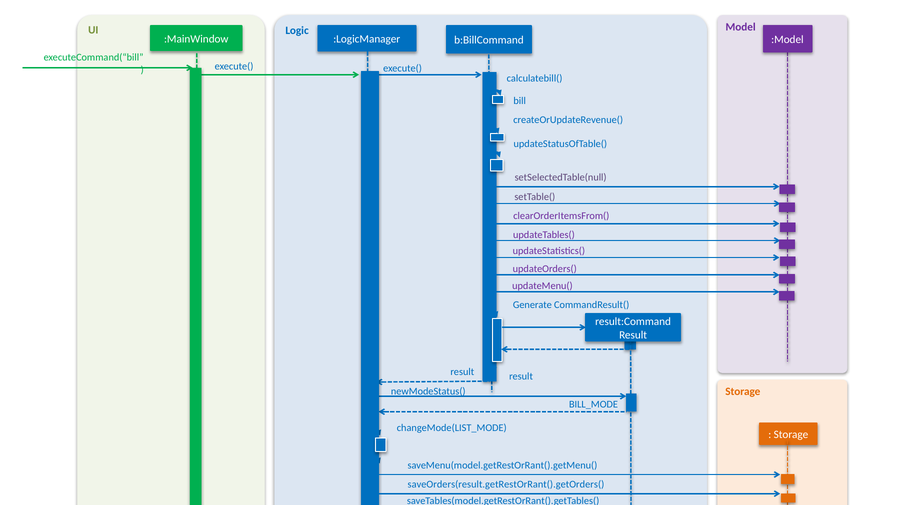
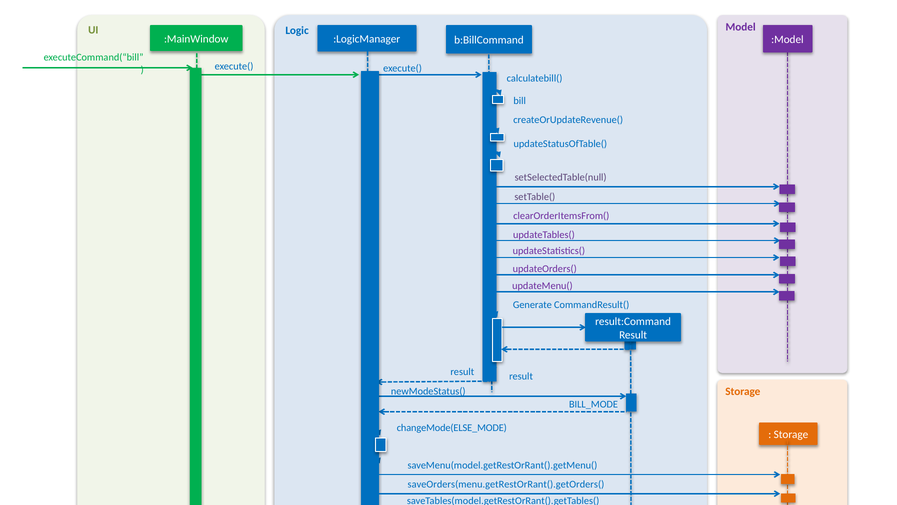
changeMode(LIST_MODE: changeMode(LIST_MODE -> changeMode(ELSE_MODE
saveOrders(result.getRestOrRant().getOrders(: saveOrders(result.getRestOrRant().getOrders( -> saveOrders(menu.getRestOrRant().getOrders(
